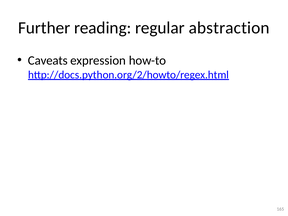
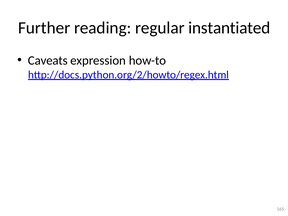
abstraction: abstraction -> instantiated
